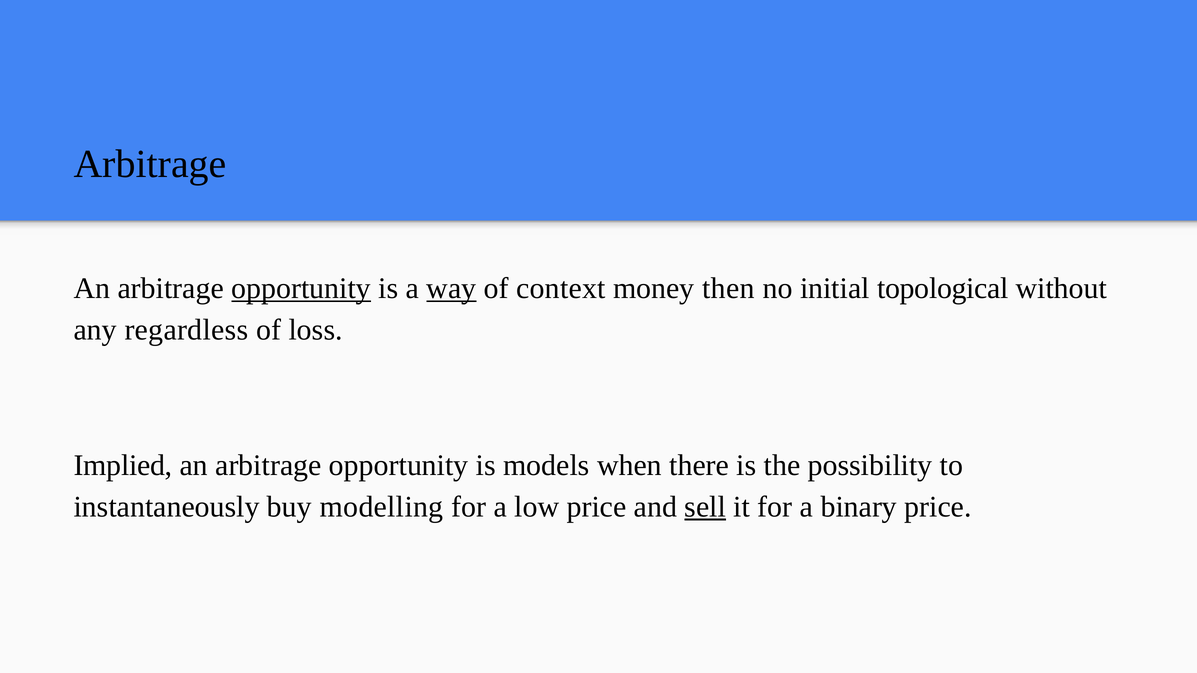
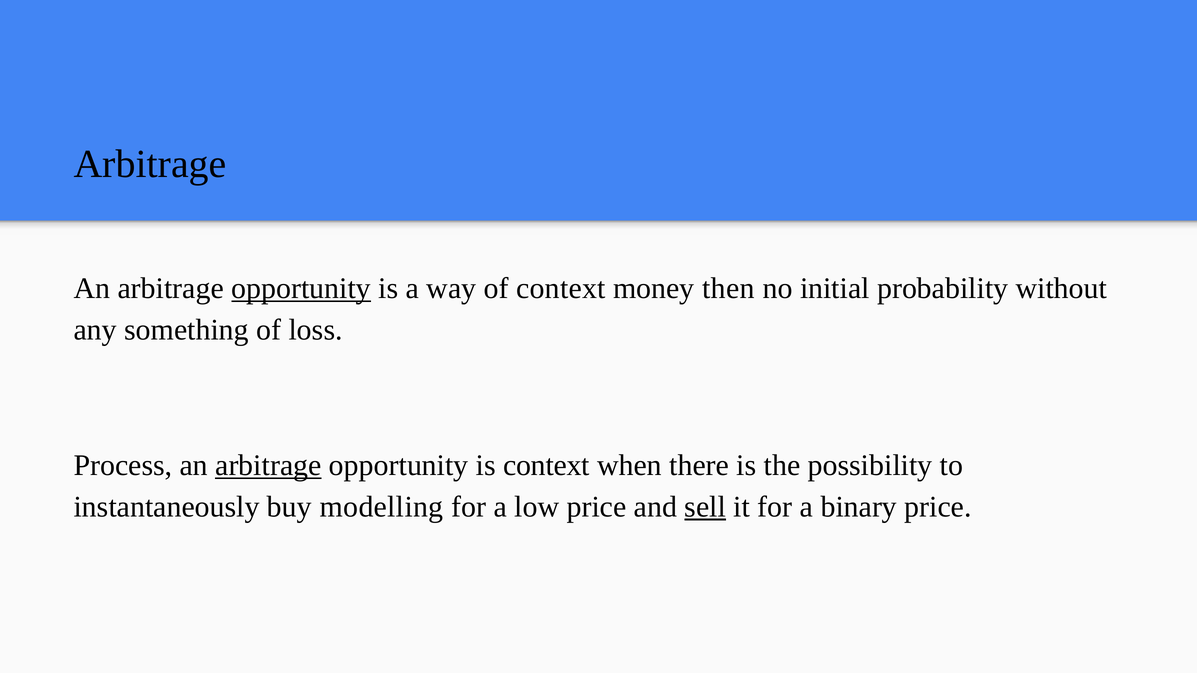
way underline: present -> none
topological: topological -> probability
regardless: regardless -> something
Implied: Implied -> Process
arbitrage at (268, 466) underline: none -> present
is models: models -> context
